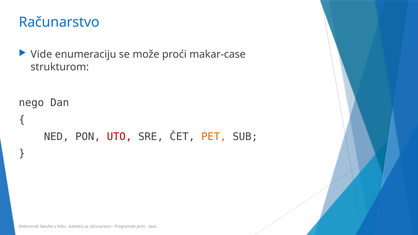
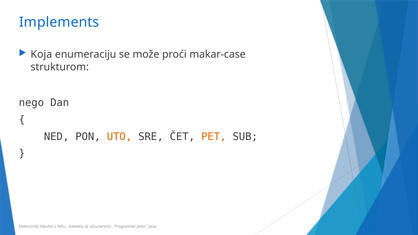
Računarstvo at (59, 22): Računarstvo -> Implements
Vide: Vide -> Koja
UTO colour: red -> orange
